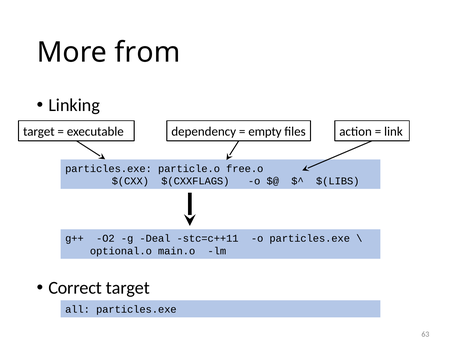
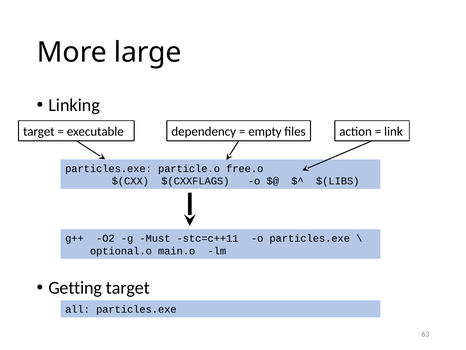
from: from -> large
Deal: Deal -> Must
Correct: Correct -> Getting
